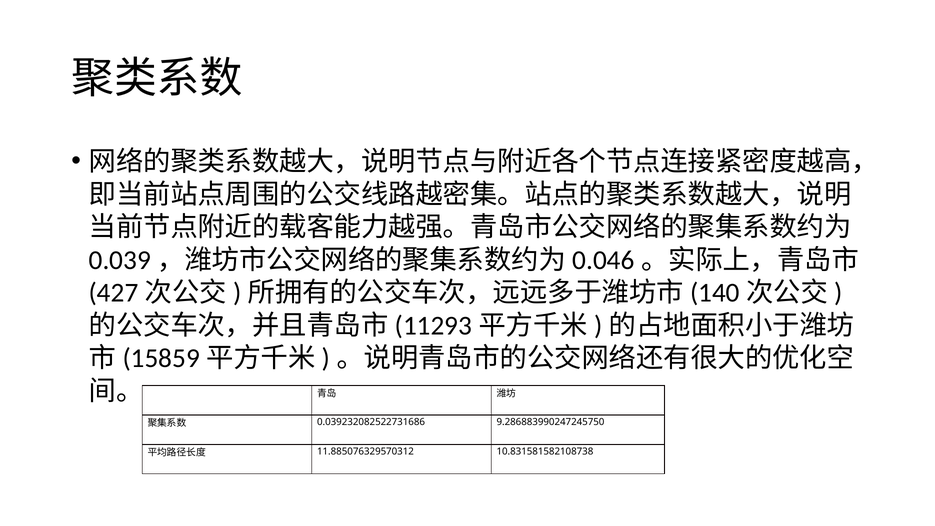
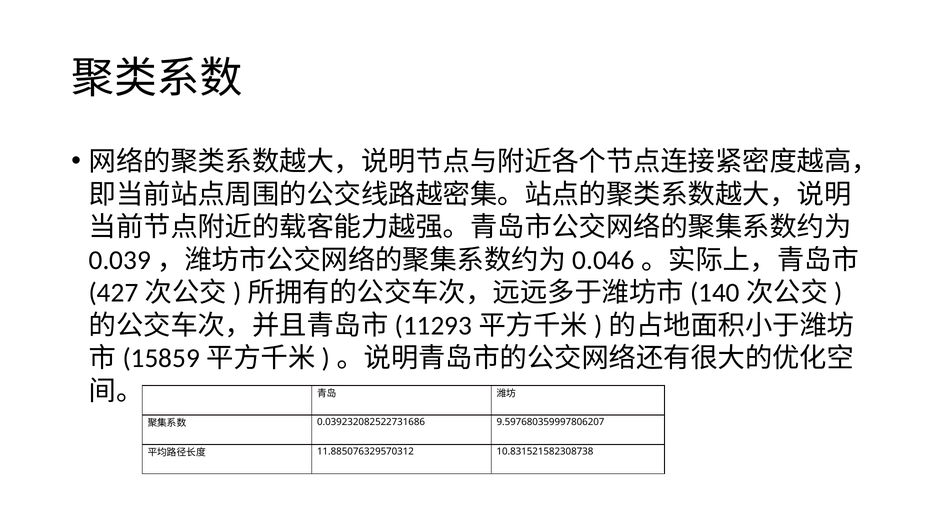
9.286883990247245750: 9.286883990247245750 -> 9.597680359997806207
10.831581582108738: 10.831581582108738 -> 10.831521582308738
